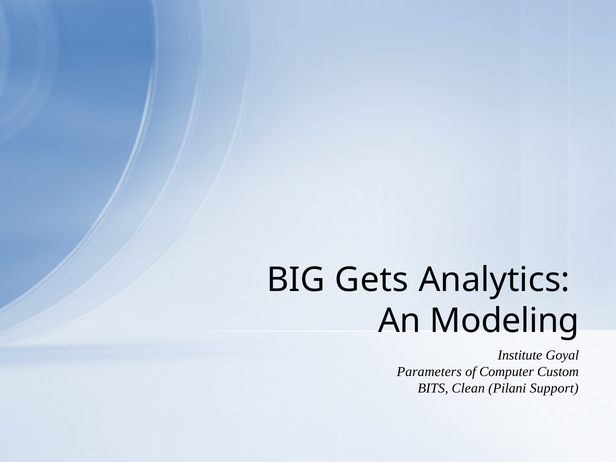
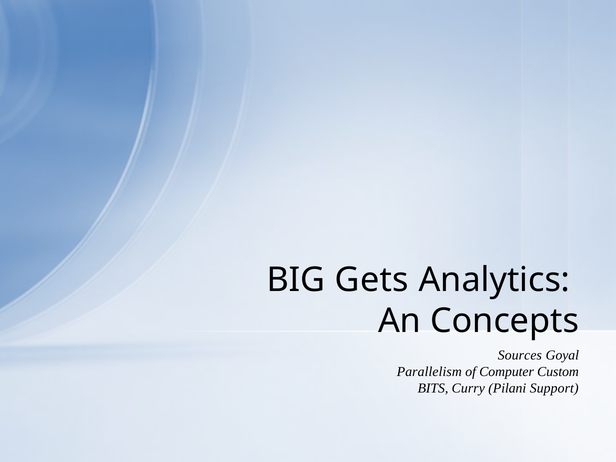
Modeling: Modeling -> Concepts
Institute: Institute -> Sources
Parameters: Parameters -> Parallelism
Clean: Clean -> Curry
